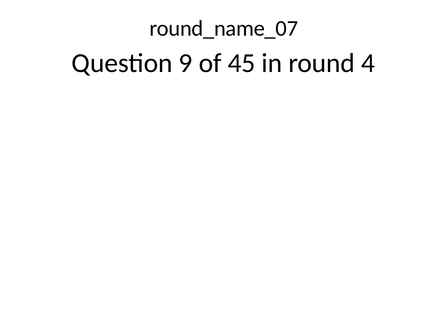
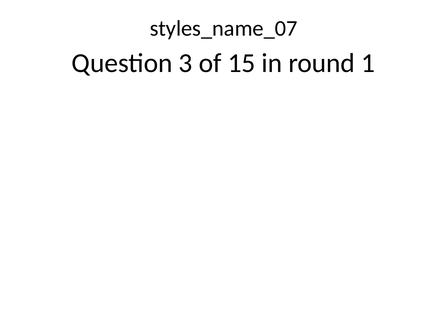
round_name_07: round_name_07 -> styles_name_07
9: 9 -> 3
45: 45 -> 15
4: 4 -> 1
